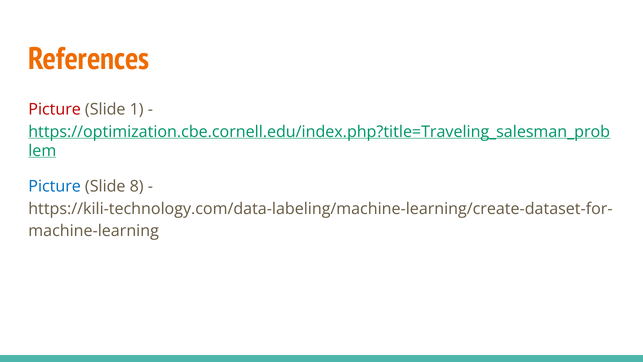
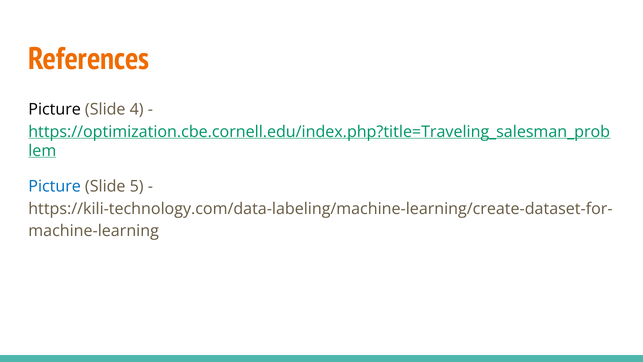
Picture at (55, 109) colour: red -> black
1: 1 -> 4
8: 8 -> 5
